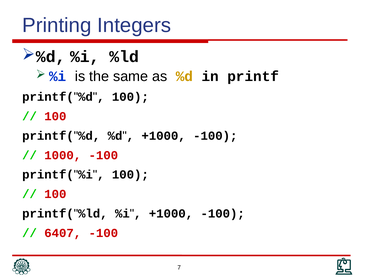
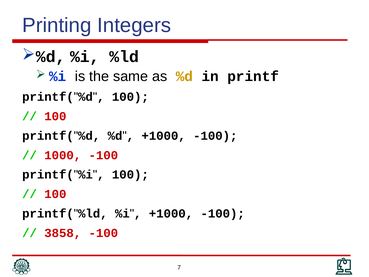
6407: 6407 -> 3858
